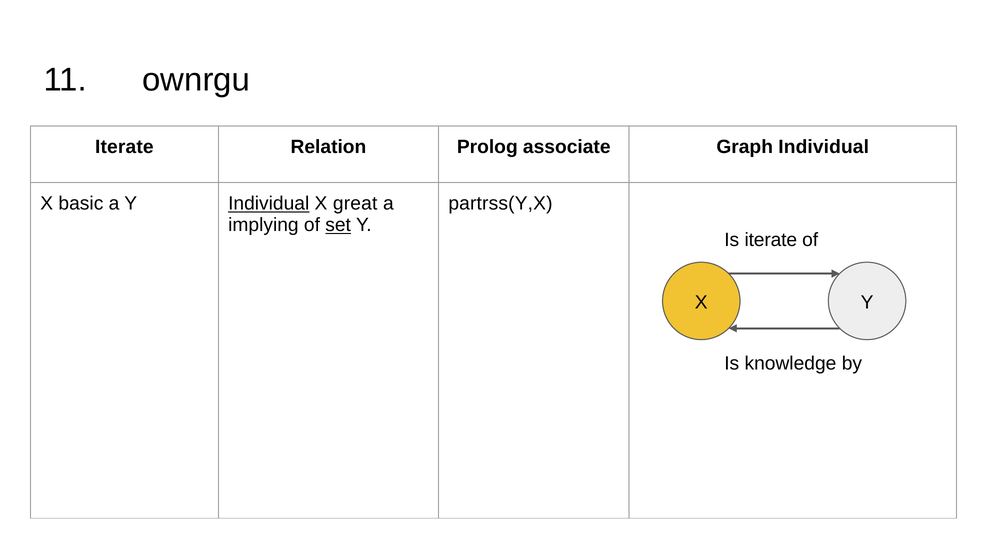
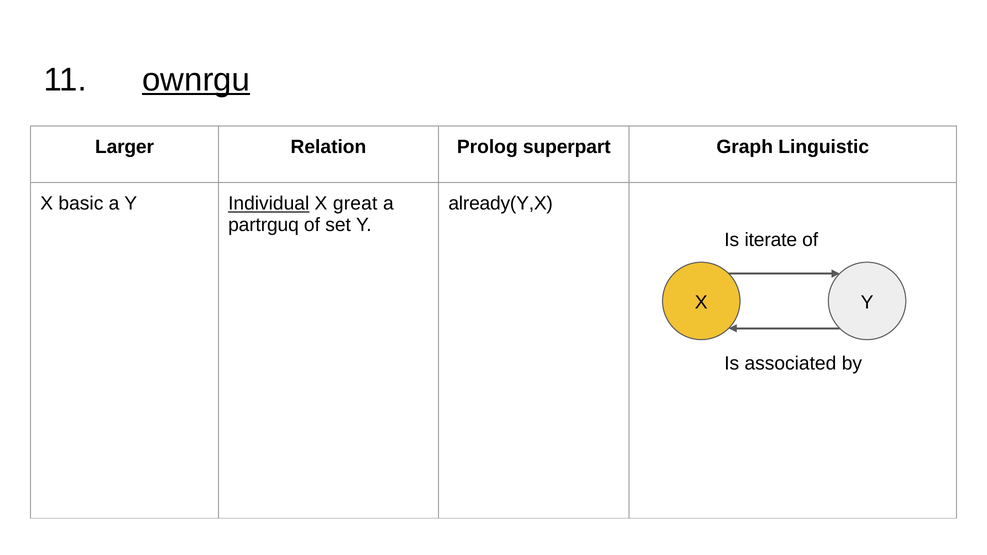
ownrgu underline: none -> present
Iterate at (124, 147): Iterate -> Larger
associate: associate -> superpart
Graph Individual: Individual -> Linguistic
partrss(Y,X: partrss(Y,X -> already(Y,X
implying: implying -> partrguq
set underline: present -> none
knowledge: knowledge -> associated
